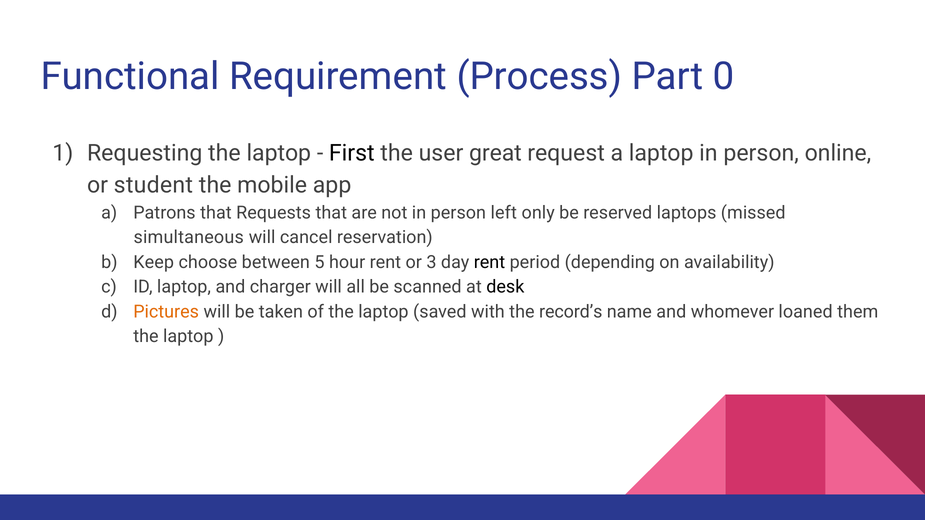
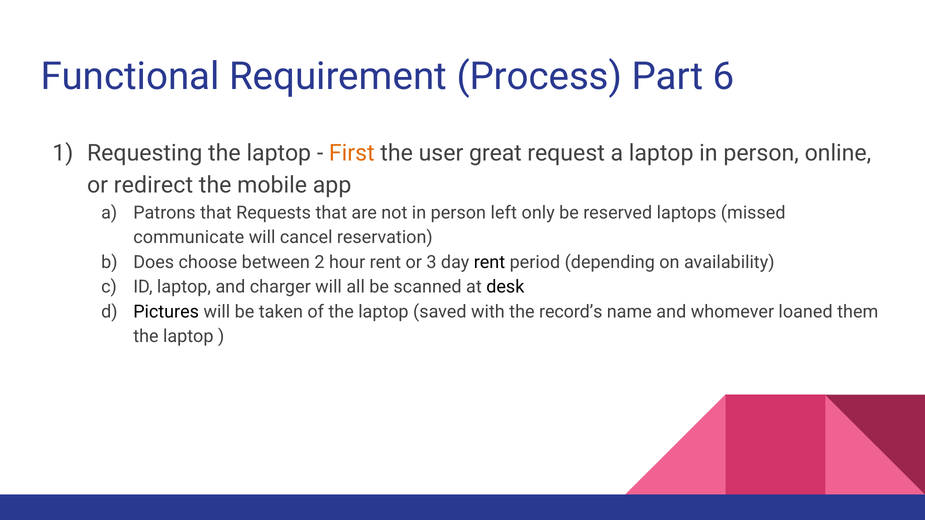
0: 0 -> 6
First colour: black -> orange
student: student -> redirect
simultaneous: simultaneous -> communicate
Keep: Keep -> Does
5: 5 -> 2
Pictures colour: orange -> black
